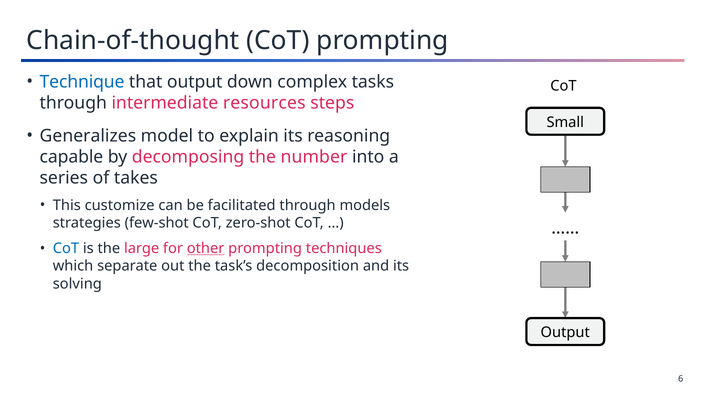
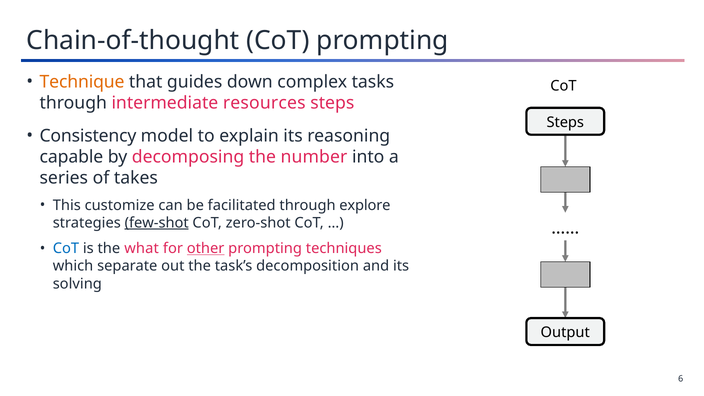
Technique colour: blue -> orange
that output: output -> guides
Small at (565, 122): Small -> Steps
Generalizes: Generalizes -> Consistency
models: models -> explore
few-shot underline: none -> present
large: large -> what
